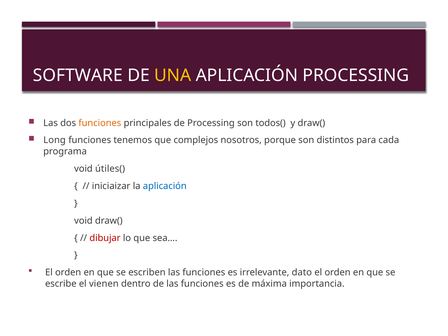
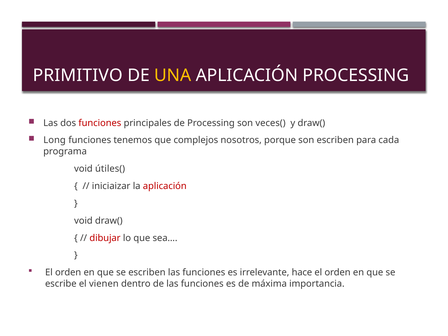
SOFTWARE: SOFTWARE -> PRIMITIVO
funciones at (100, 123) colour: orange -> red
todos(: todos( -> veces(
son distintos: distintos -> escriben
aplicación at (165, 186) colour: blue -> red
dato: dato -> hace
